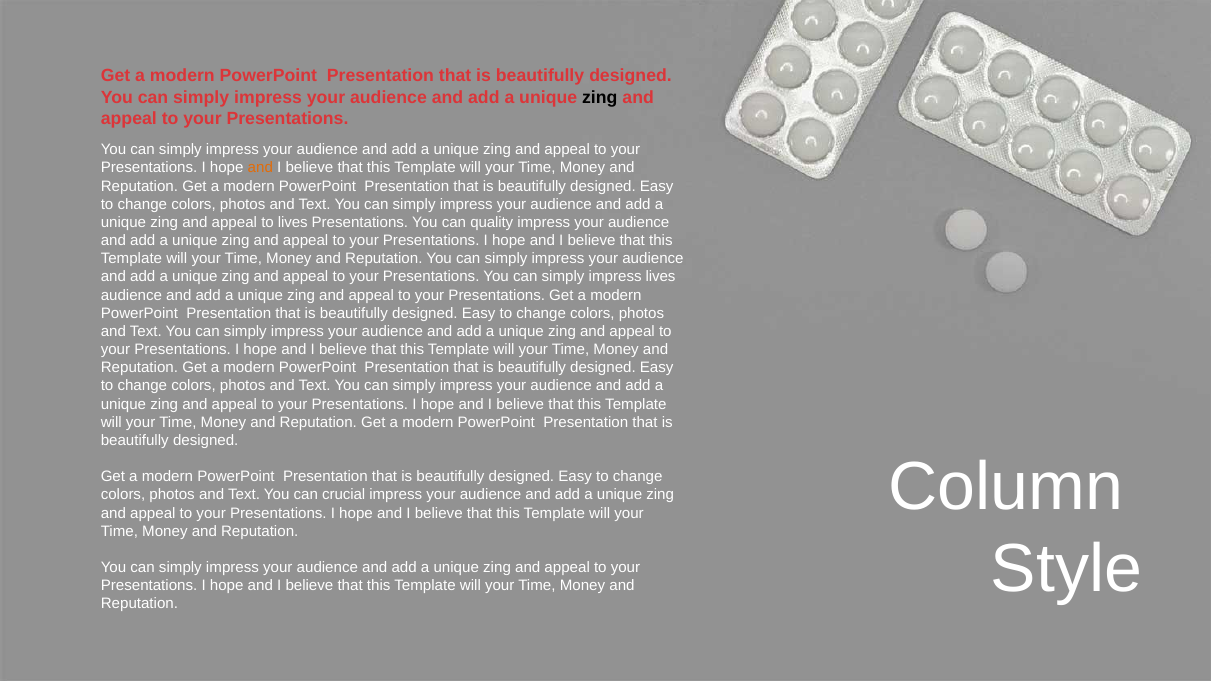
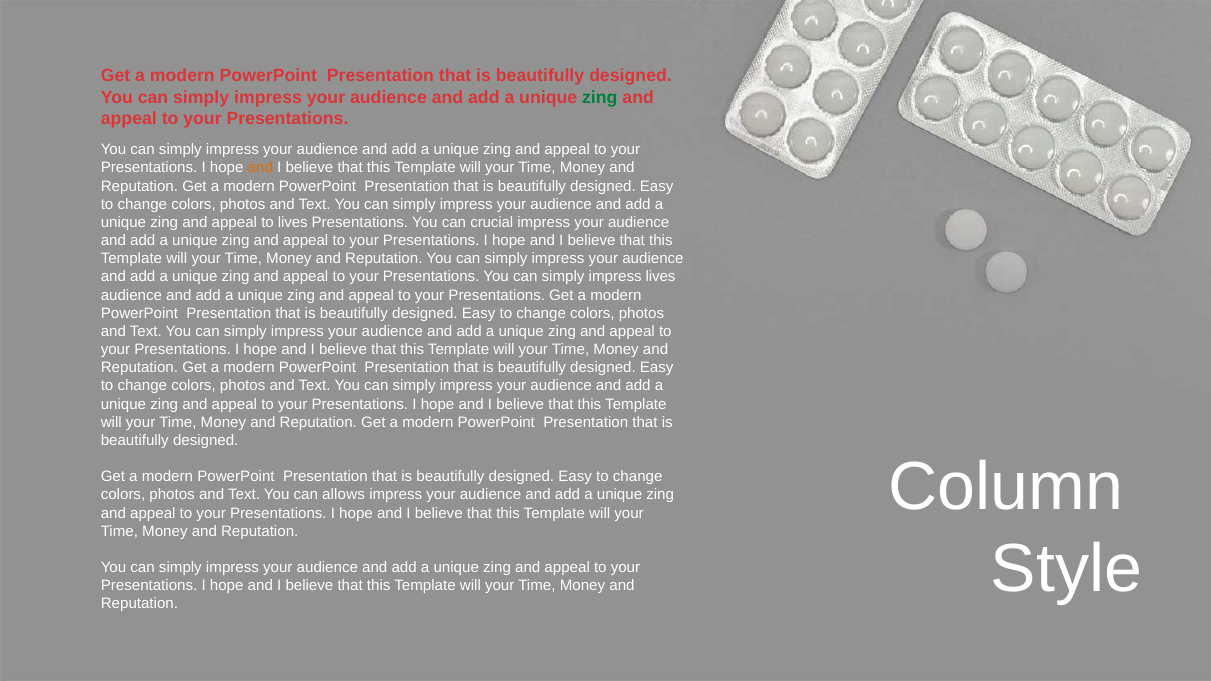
zing at (600, 97) colour: black -> green
quality: quality -> crucial
crucial: crucial -> allows
